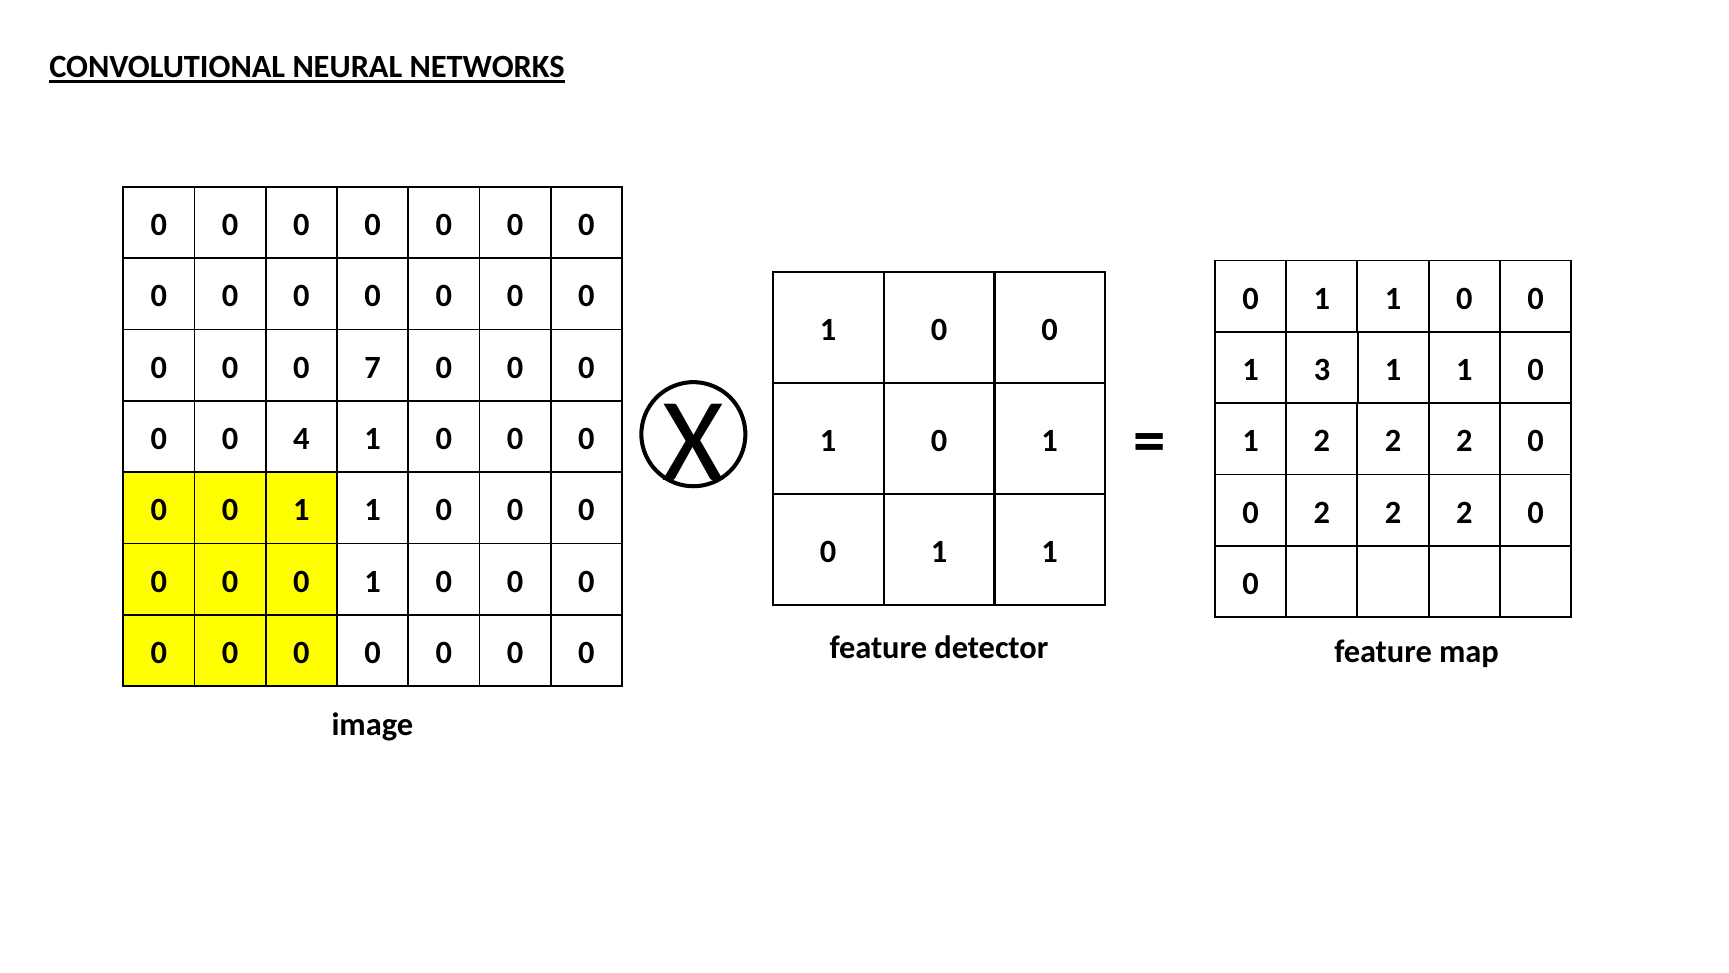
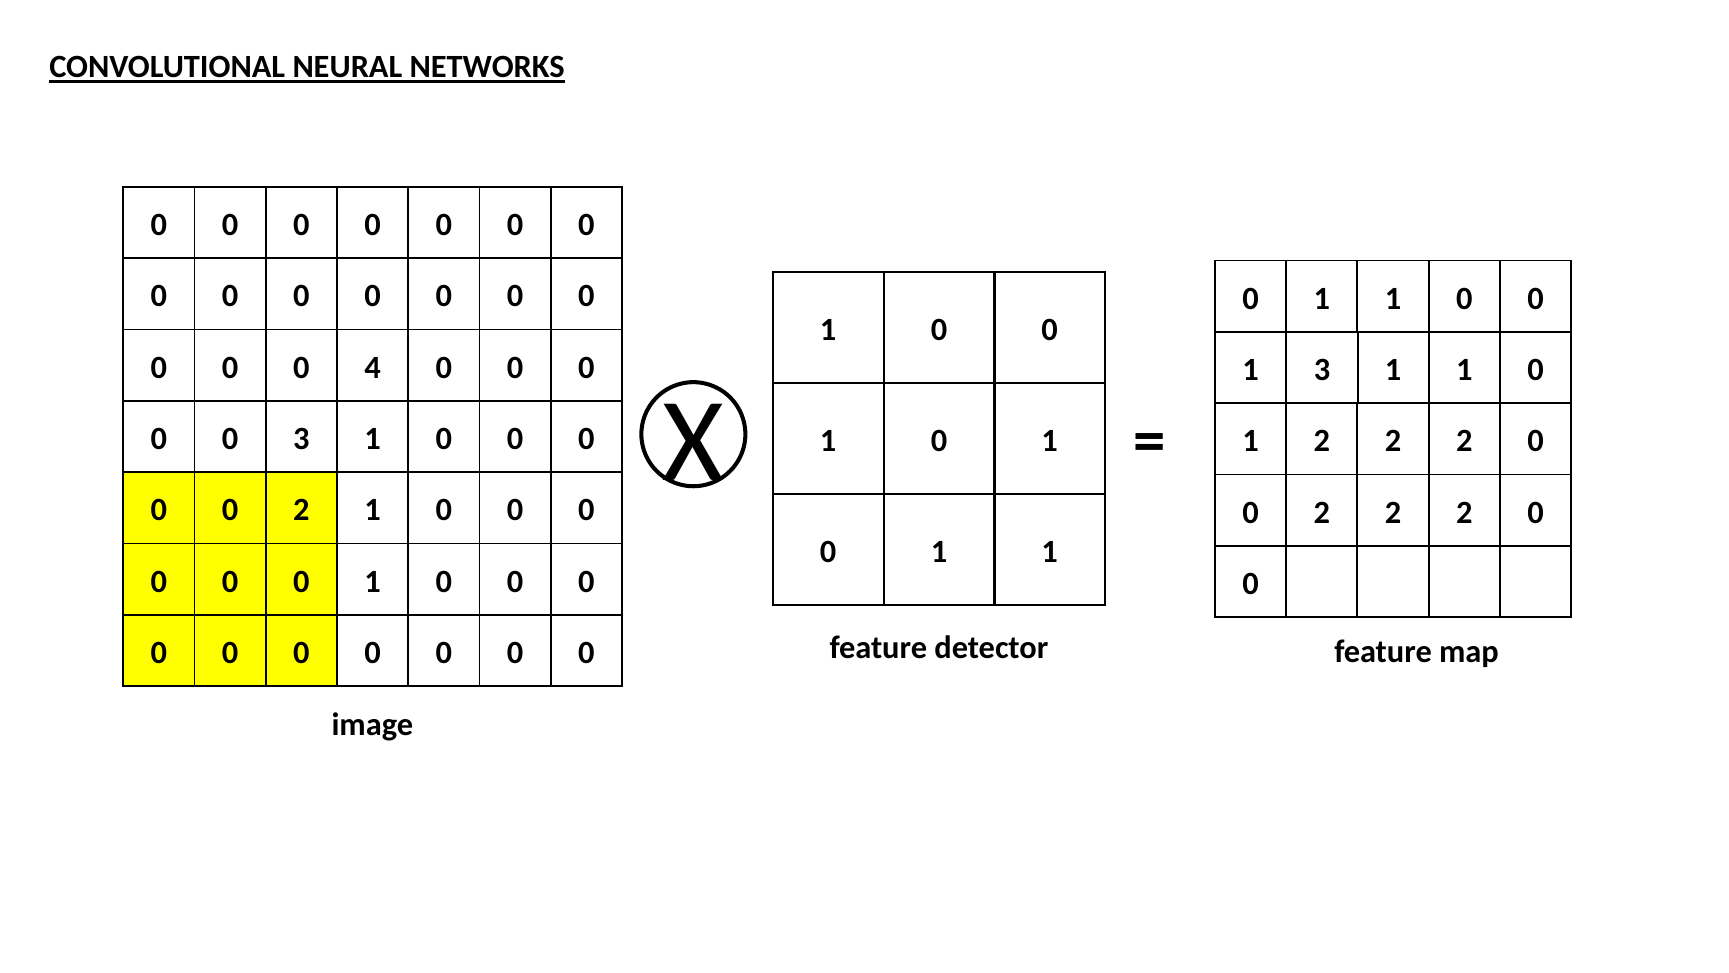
7: 7 -> 4
0 4: 4 -> 3
1 at (301, 510): 1 -> 2
